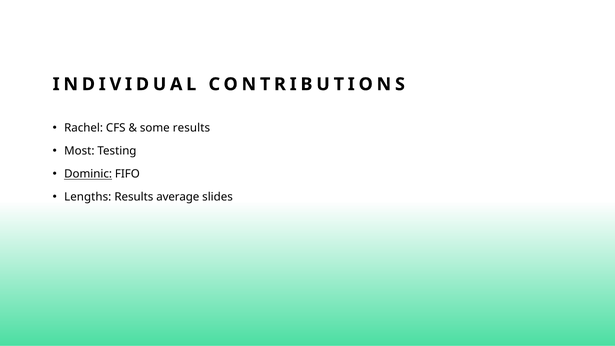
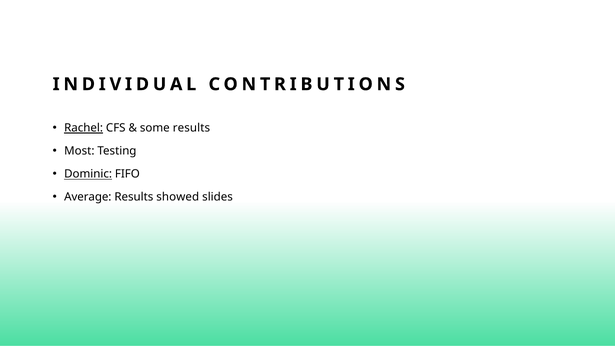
Rachel underline: none -> present
Lengths: Lengths -> Average
average: average -> showed
